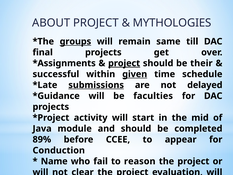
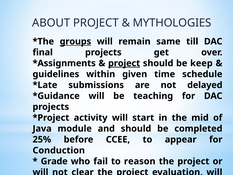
their: their -> keep
successful: successful -> guidelines
given underline: present -> none
submissions underline: present -> none
faculties: faculties -> teaching
89%: 89% -> 25%
Name: Name -> Grade
